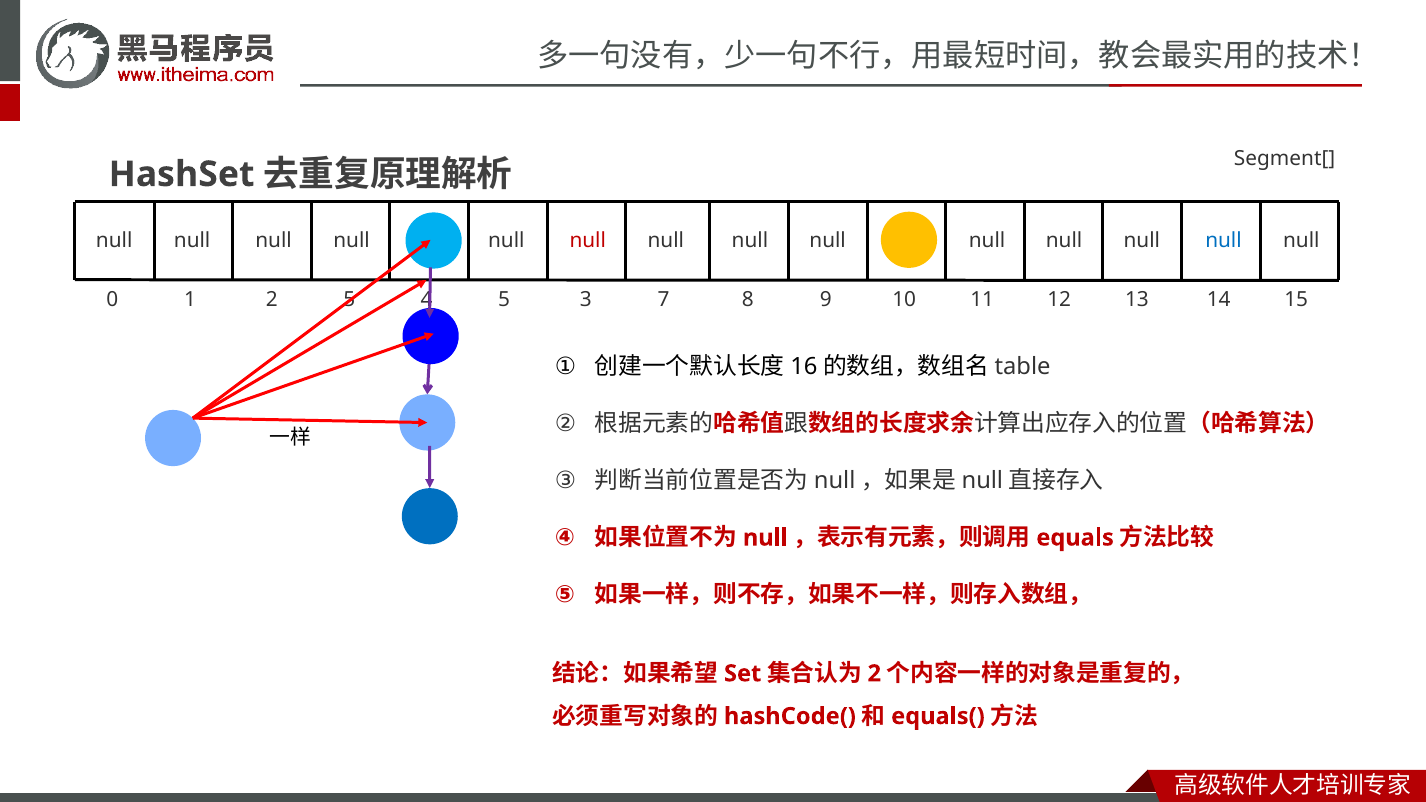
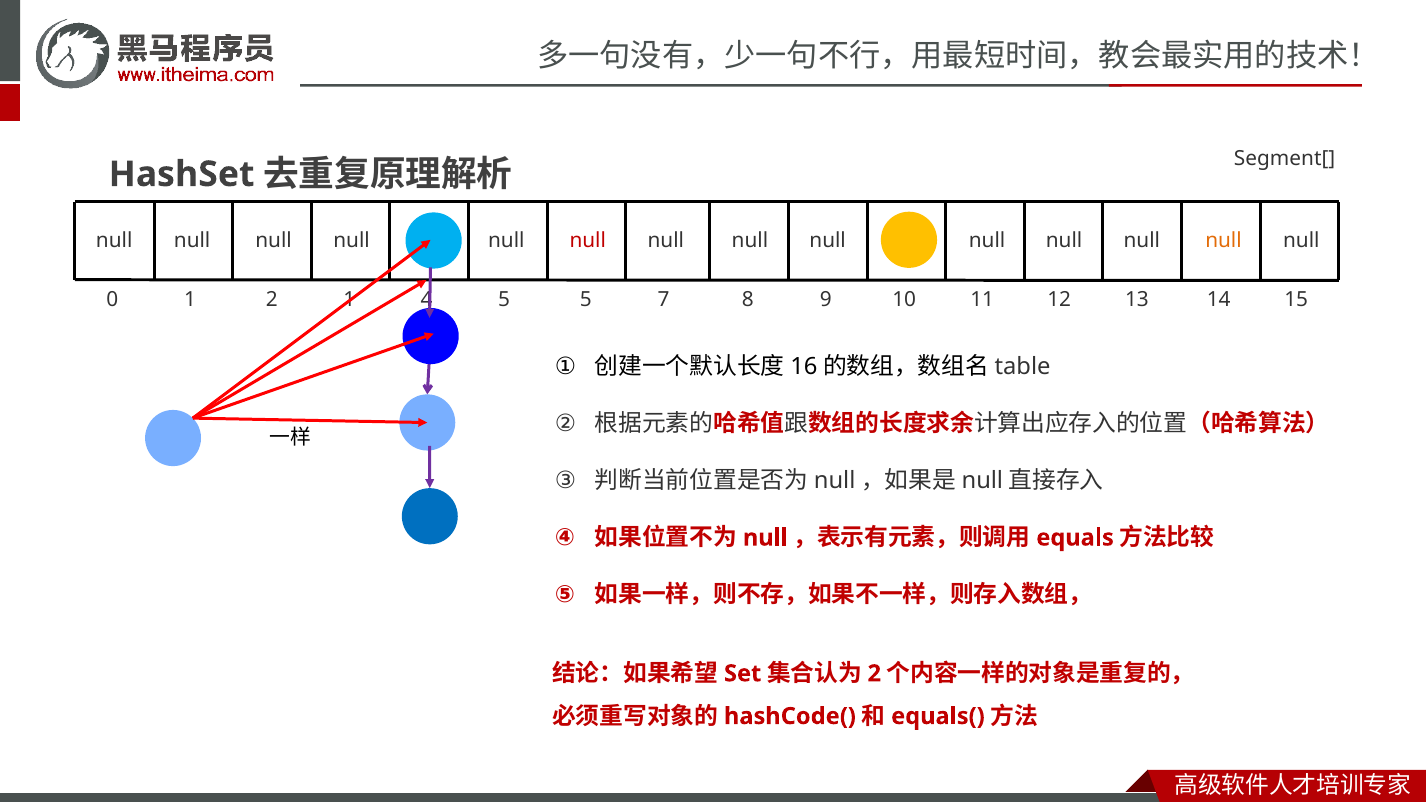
null at (1223, 241) colour: blue -> orange
2 5: 5 -> 1
5 3: 3 -> 5
